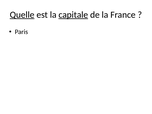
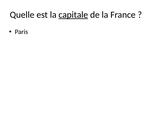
Quelle underline: present -> none
